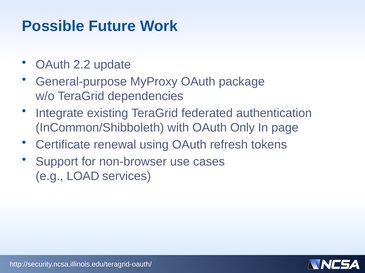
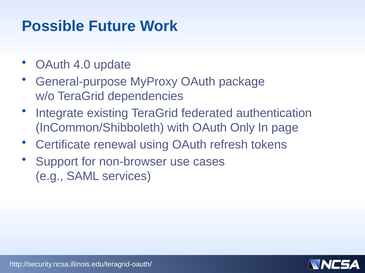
2.2: 2.2 -> 4.0
LOAD: LOAD -> SAML
